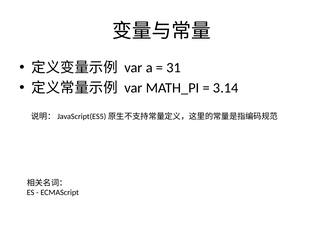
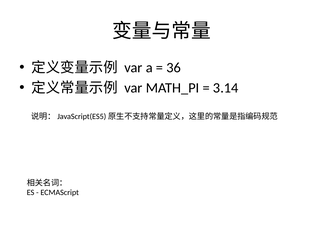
31: 31 -> 36
